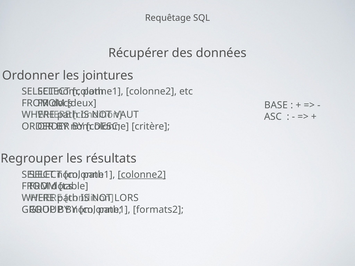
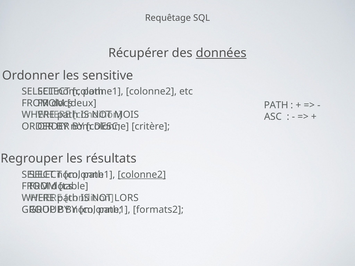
données underline: none -> present
jointures: jointures -> sensitive
BASE at (276, 105): BASE -> PATH
VAUT: VAUT -> MOIS
